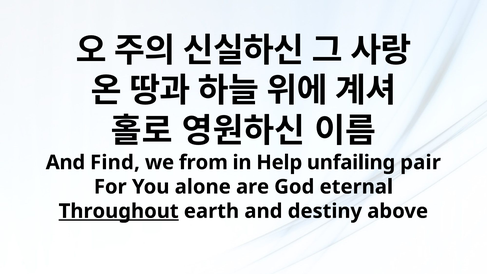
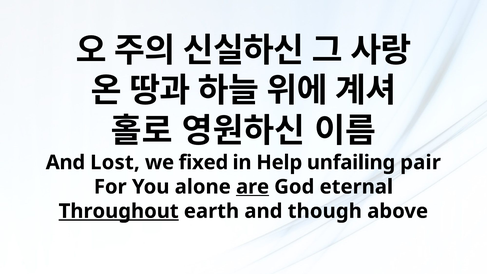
Find: Find -> Lost
from: from -> fixed
are underline: none -> present
destiny: destiny -> though
